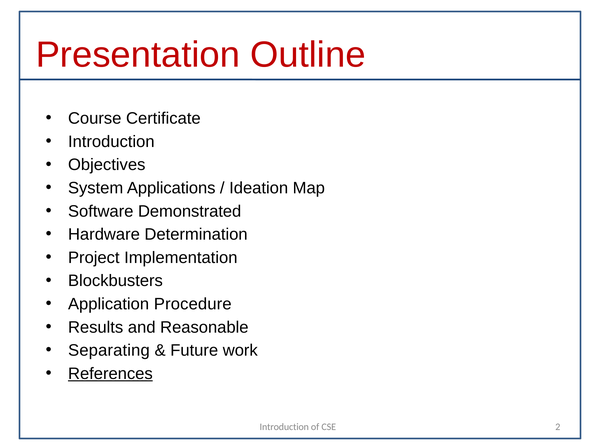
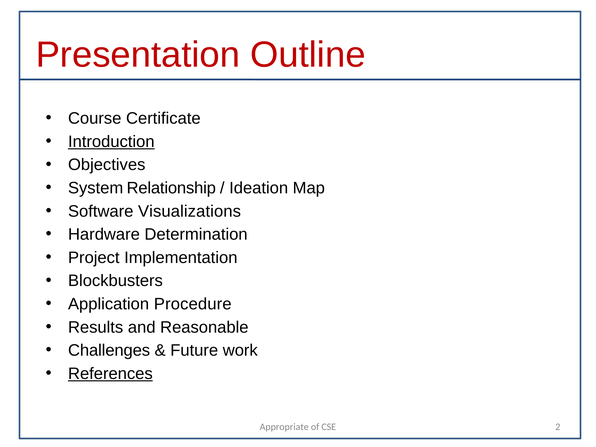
Introduction at (111, 142) underline: none -> present
Applications: Applications -> Relationship
Demonstrated: Demonstrated -> Visualizations
Separating: Separating -> Challenges
Introduction at (284, 427): Introduction -> Appropriate
